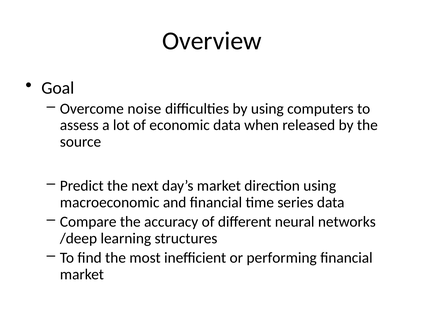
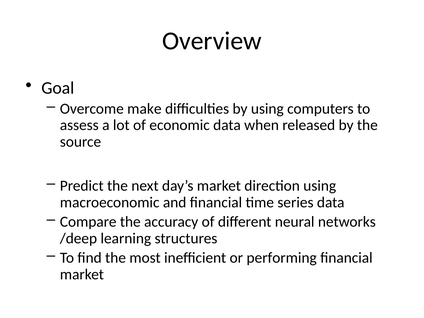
noise: noise -> make
